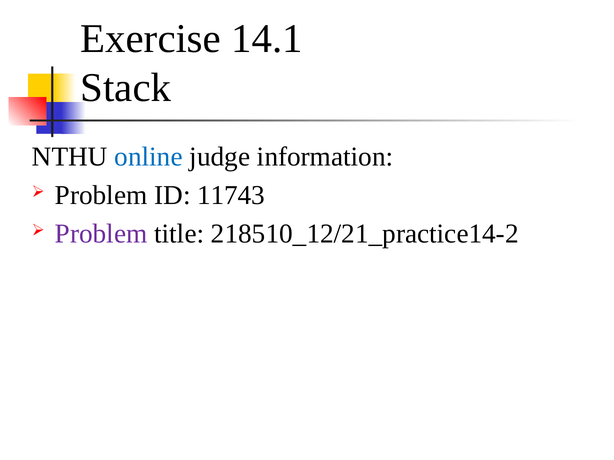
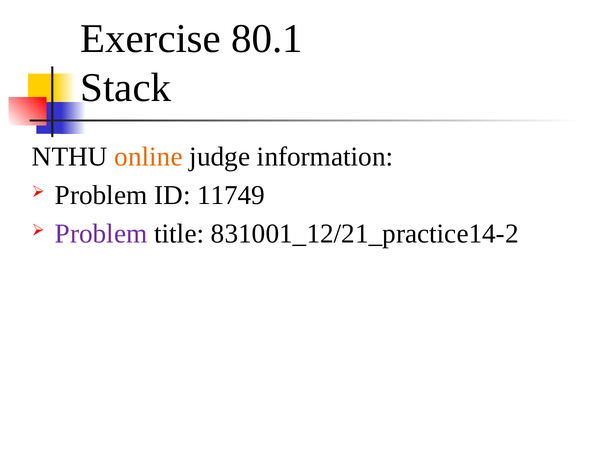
14.1: 14.1 -> 80.1
online colour: blue -> orange
11743: 11743 -> 11749
218510_12/21_practice14-2: 218510_12/21_practice14-2 -> 831001_12/21_practice14-2
